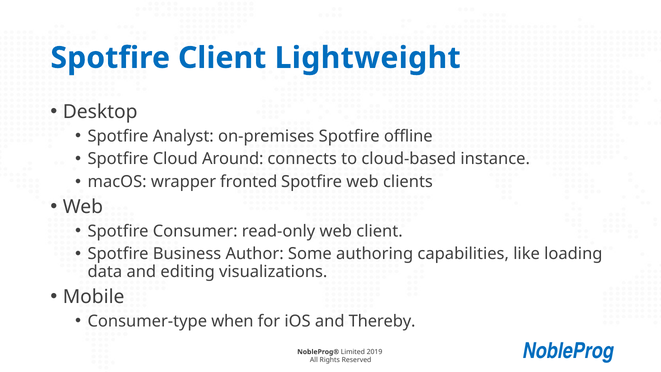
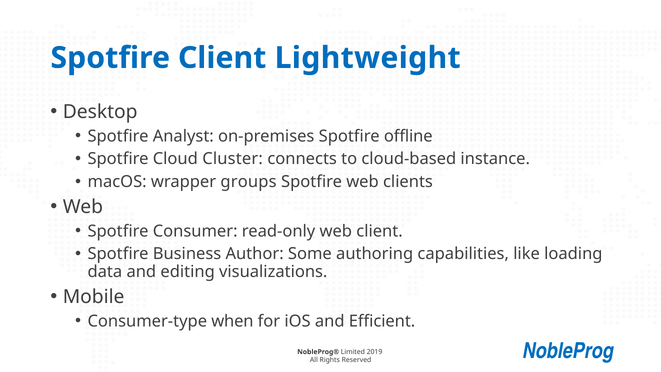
Around: Around -> Cluster
fronted: fronted -> groups
Thereby: Thereby -> Efficient
